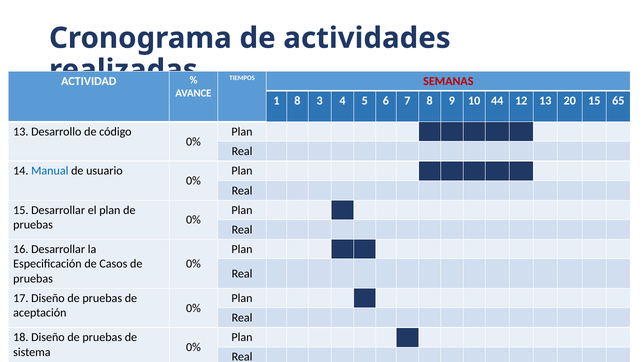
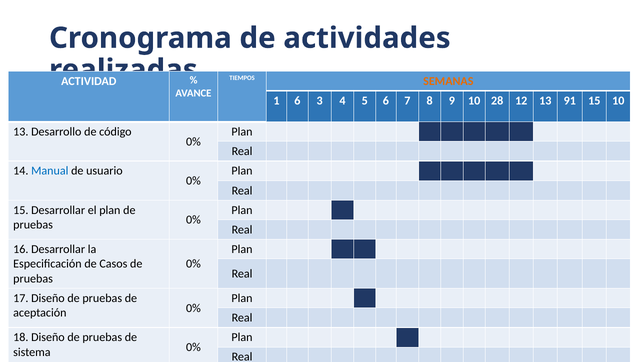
SEMANAS colour: red -> orange
1 8: 8 -> 6
44: 44 -> 28
20: 20 -> 91
15 65: 65 -> 10
